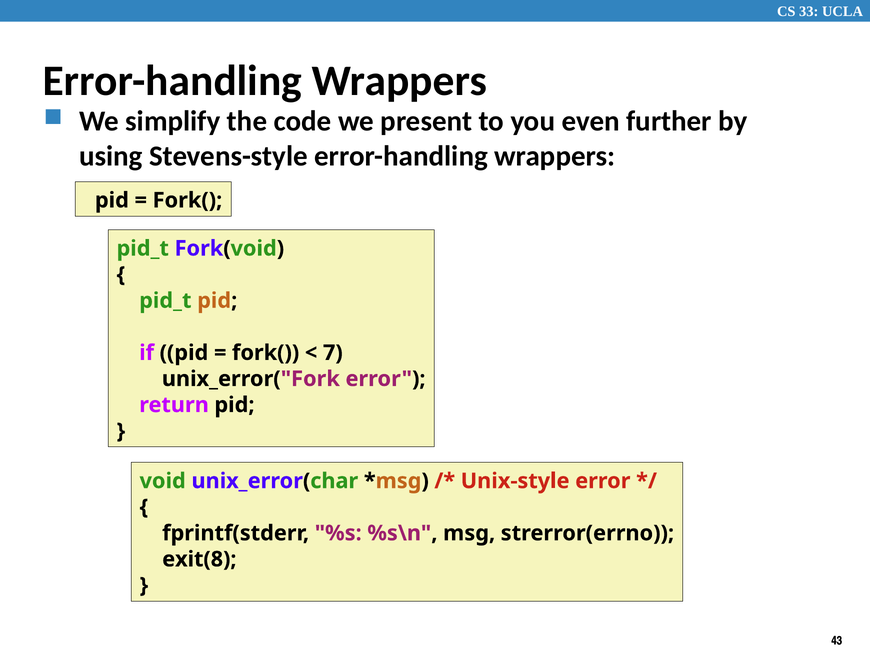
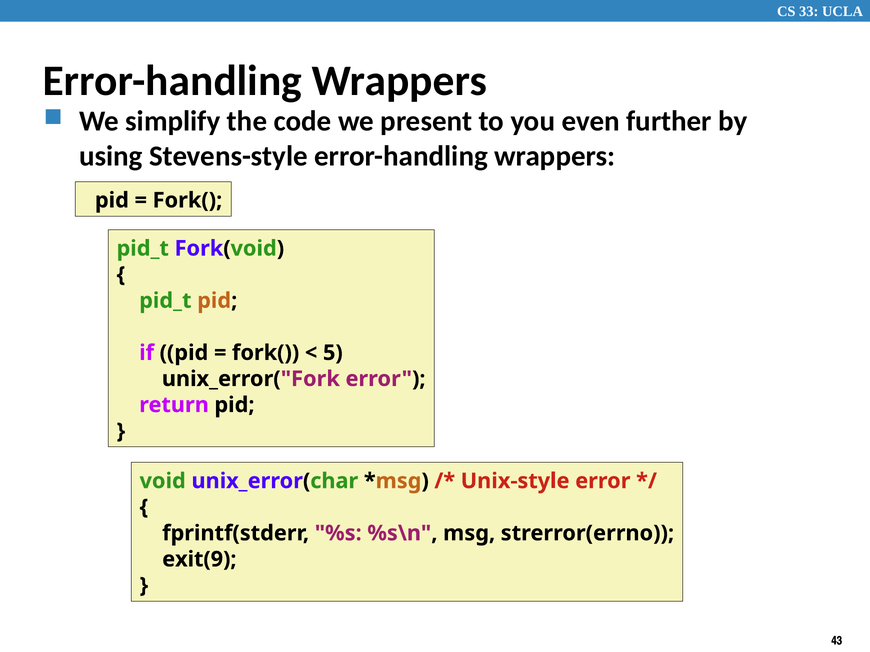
7: 7 -> 5
exit(8: exit(8 -> exit(9
